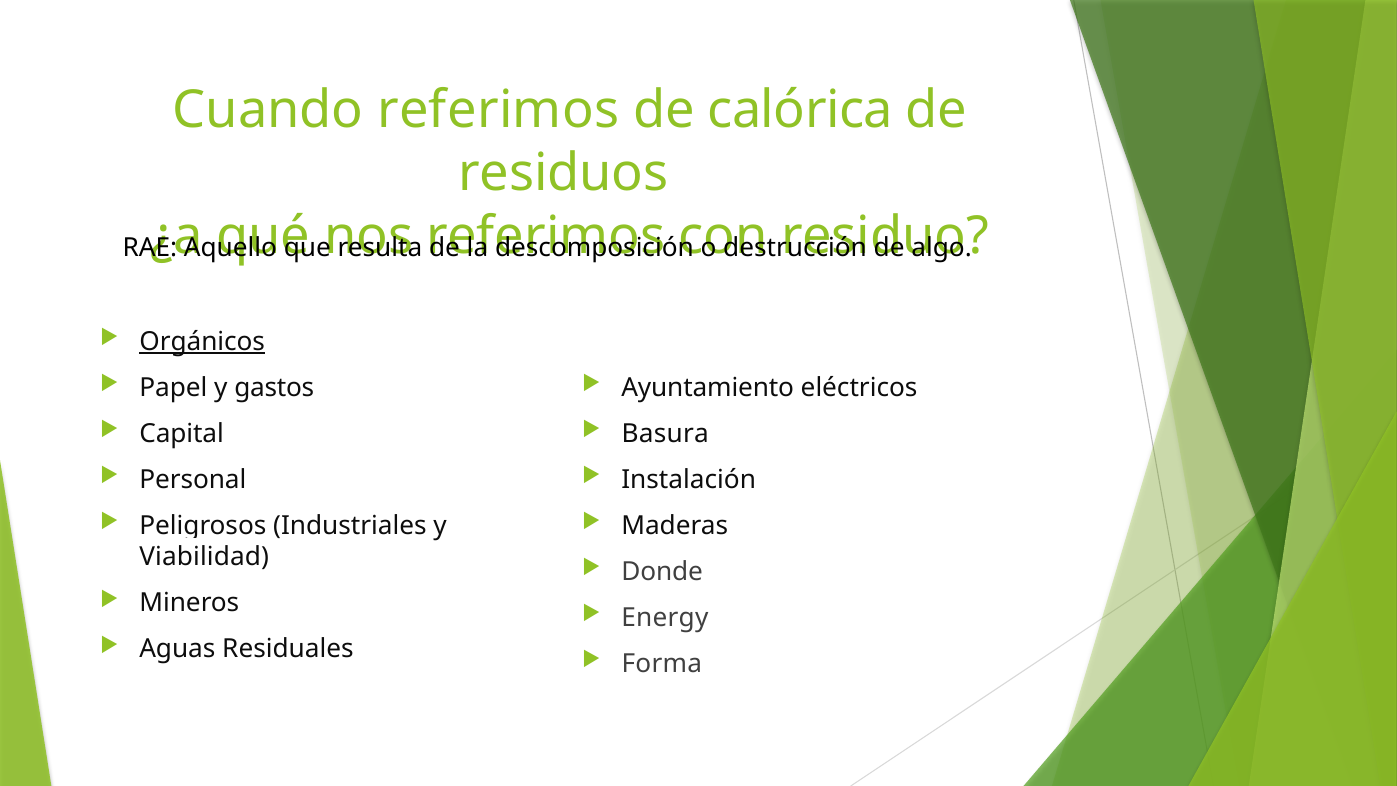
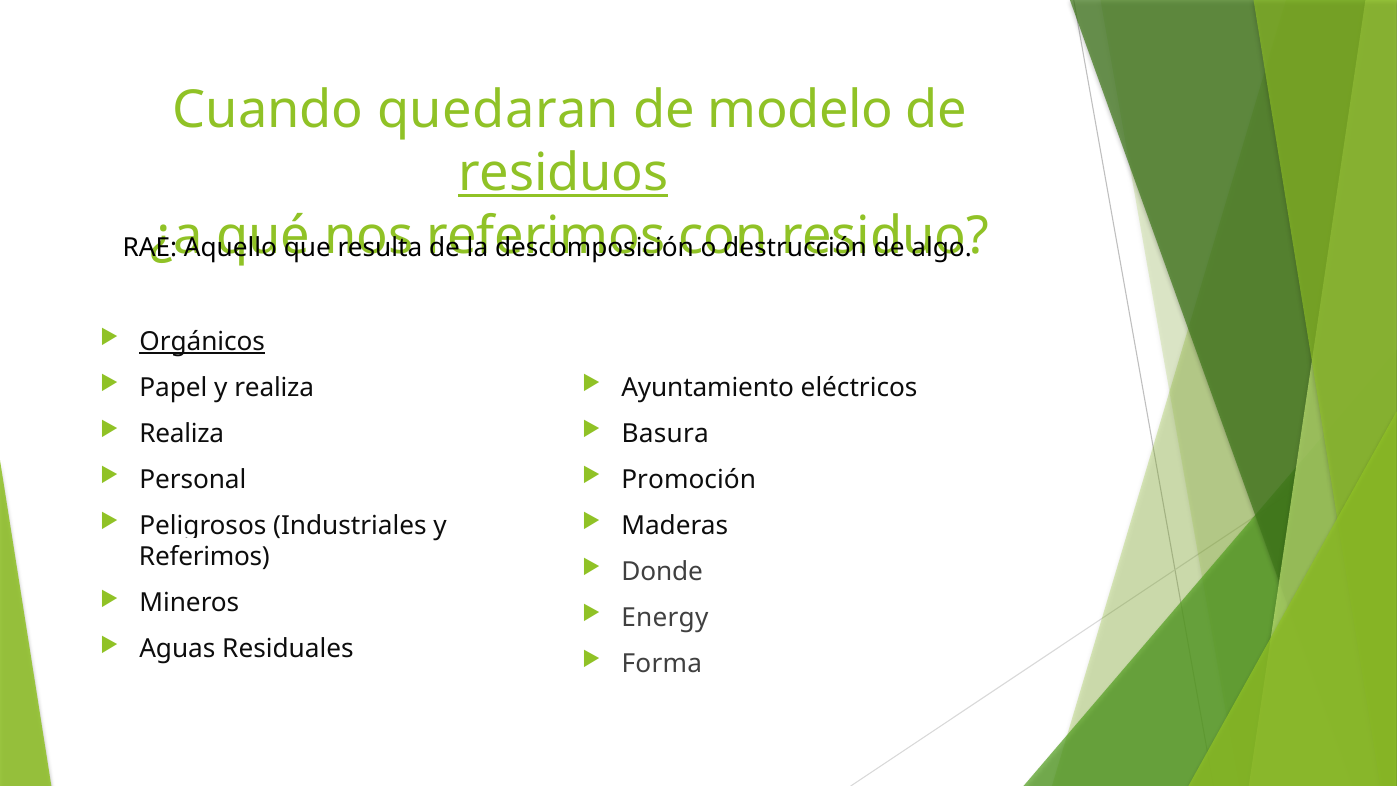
Cuando referimos: referimos -> quedaran
calórica: calórica -> modelo
residuos underline: none -> present
y gastos: gastos -> realiza
Capital at (182, 433): Capital -> Realiza
Instalación: Instalación -> Promoción
Viabilidad at (204, 557): Viabilidad -> Referimos
